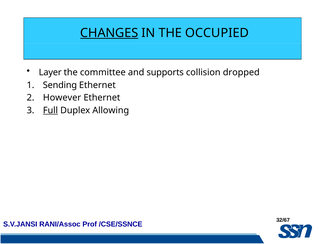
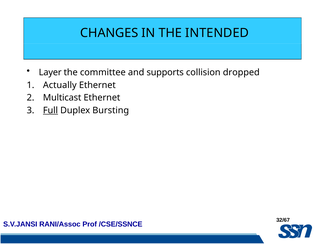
CHANGES underline: present -> none
OCCUPIED: OCCUPIED -> INTENDED
Sending: Sending -> Actually
However: However -> Multicast
Allowing: Allowing -> Bursting
